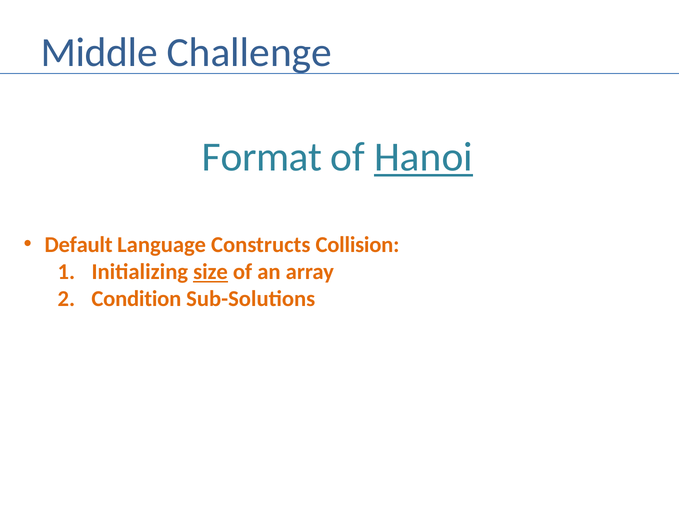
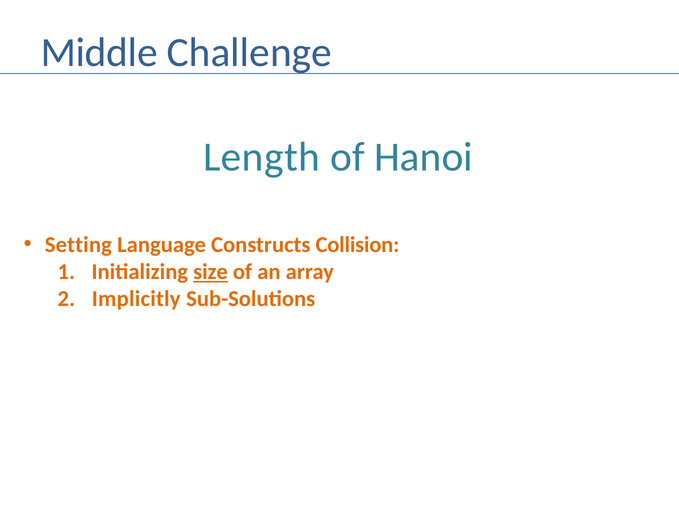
Format: Format -> Length
Hanoi underline: present -> none
Default: Default -> Setting
Condition: Condition -> Implicitly
